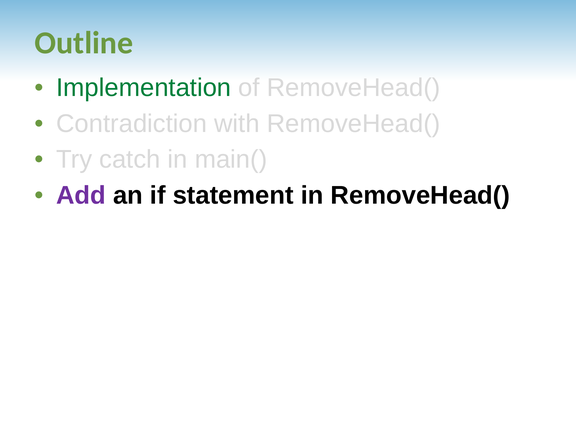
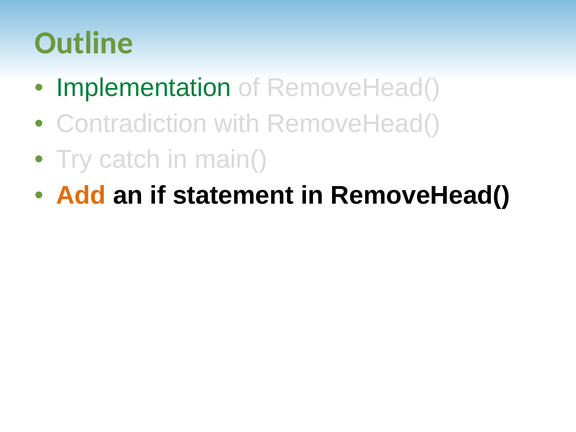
Add colour: purple -> orange
